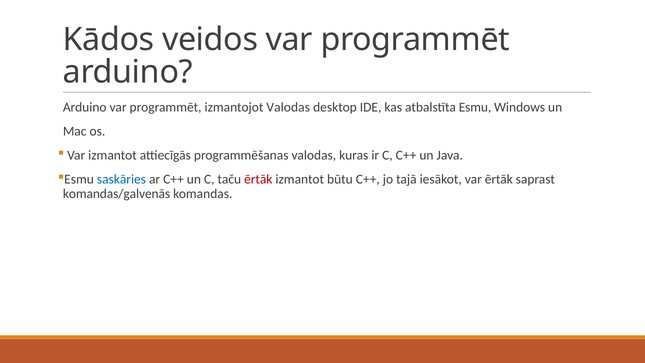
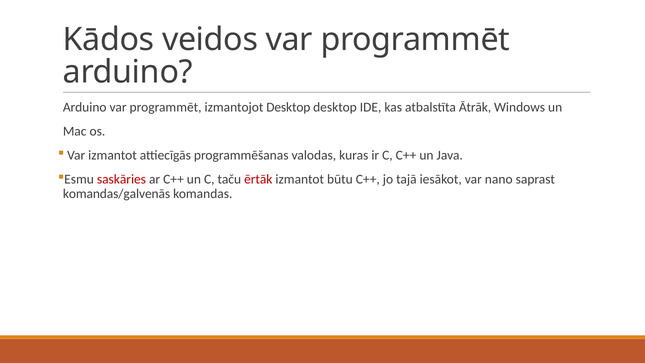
izmantojot Valodas: Valodas -> Desktop
atbalstīta Esmu: Esmu -> Ātrāk
saskāries colour: blue -> red
var ērtāk: ērtāk -> nano
